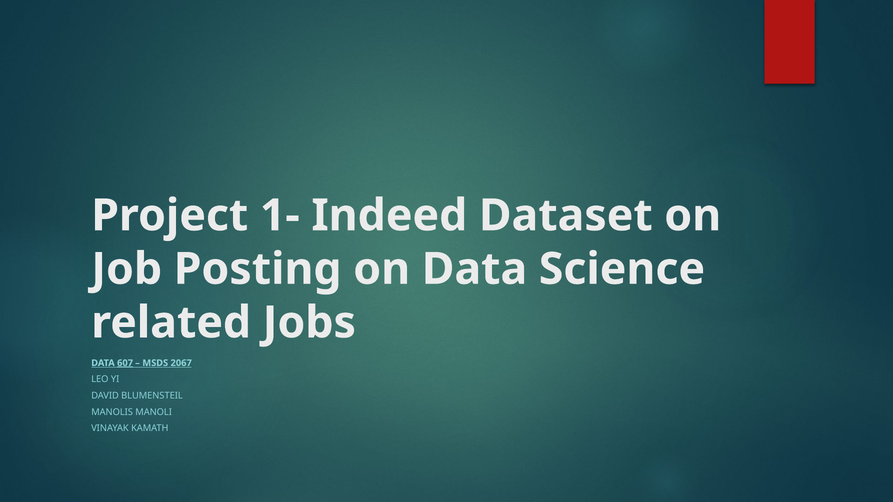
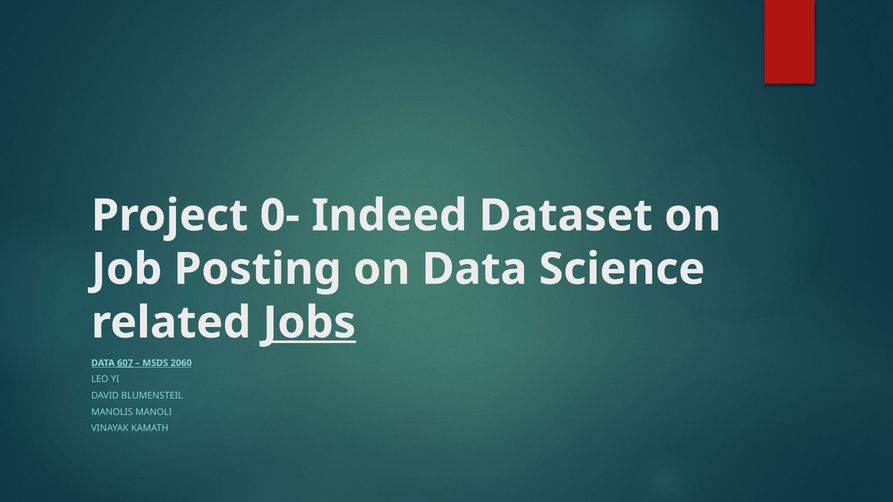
1-: 1- -> 0-
Jobs underline: none -> present
2067: 2067 -> 2060
